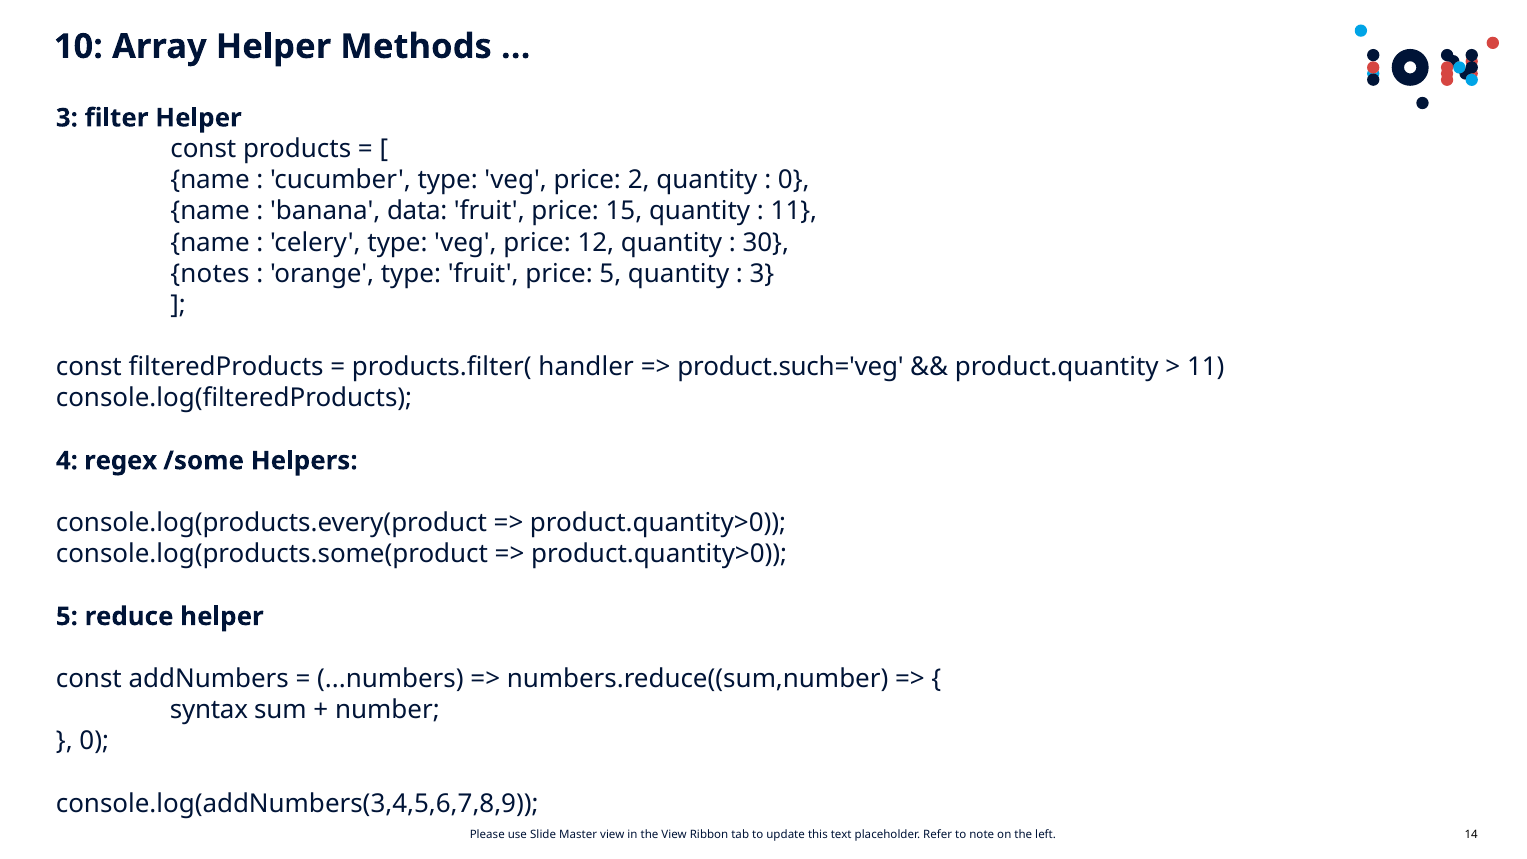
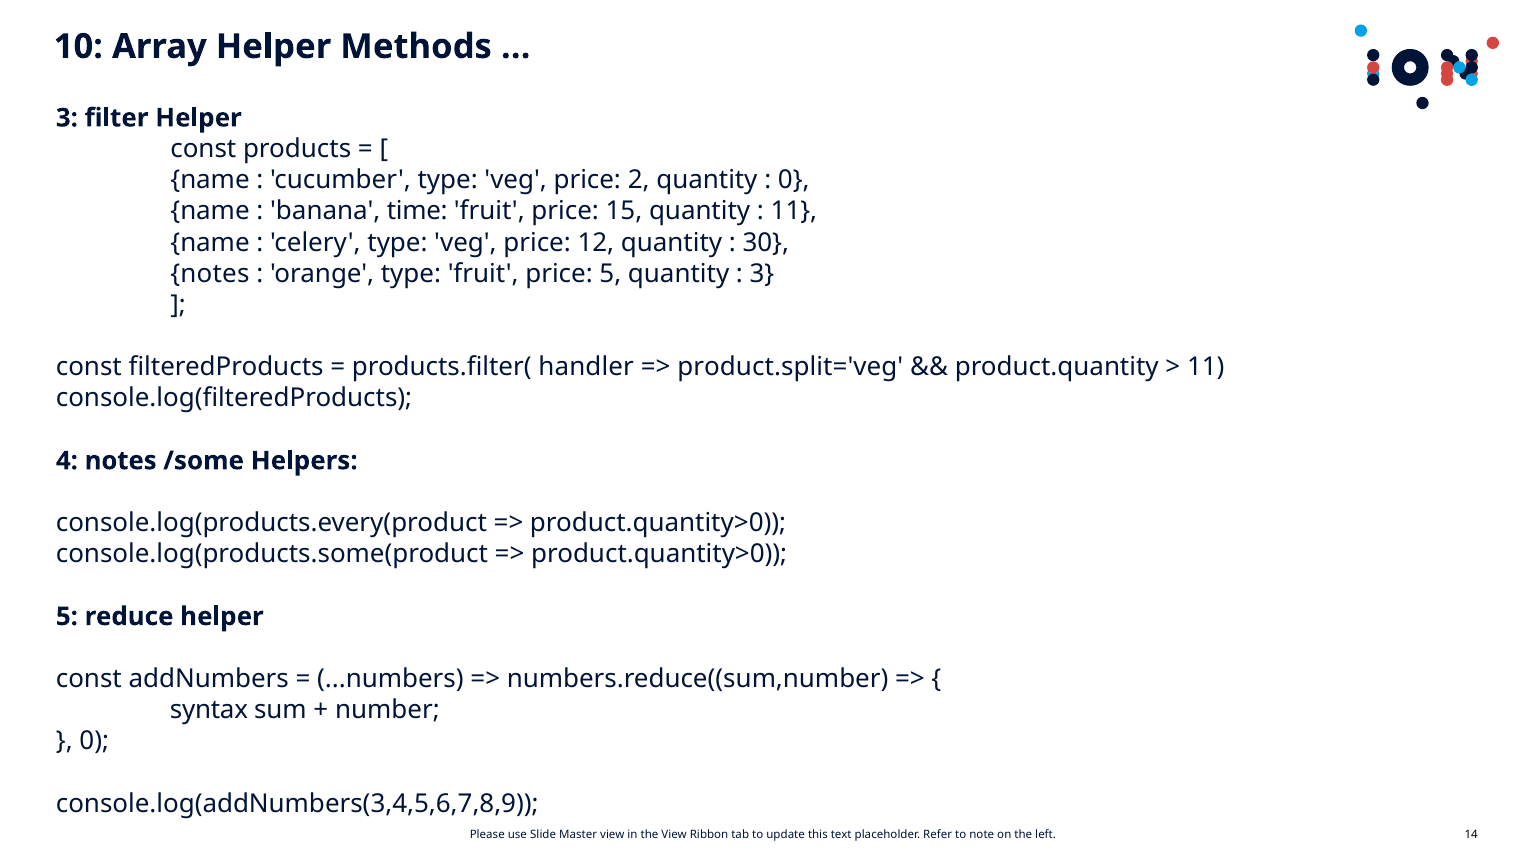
data: data -> time
product.such='veg: product.such='veg -> product.split='veg
4 regex: regex -> notes
